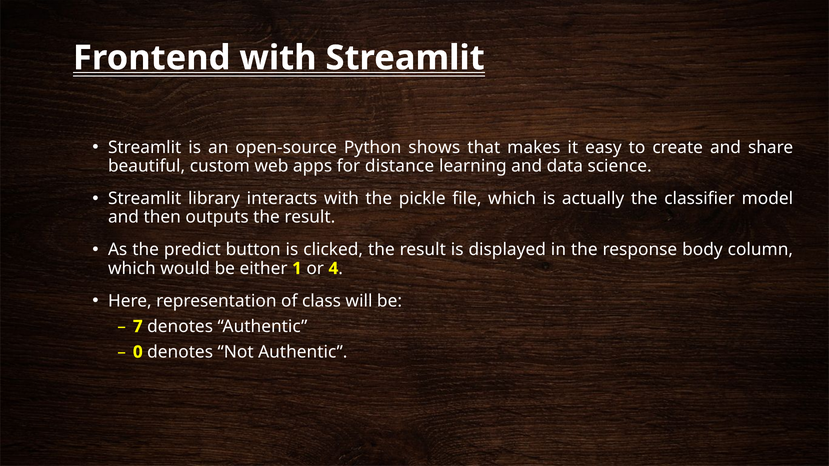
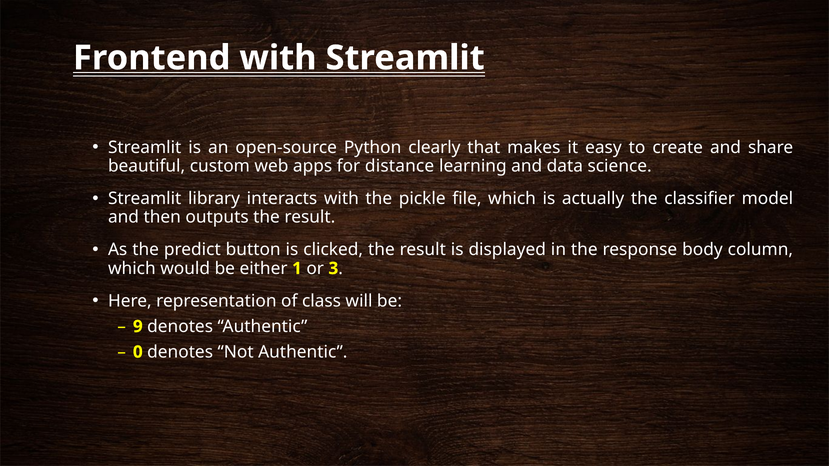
shows: shows -> clearly
4: 4 -> 3
7: 7 -> 9
